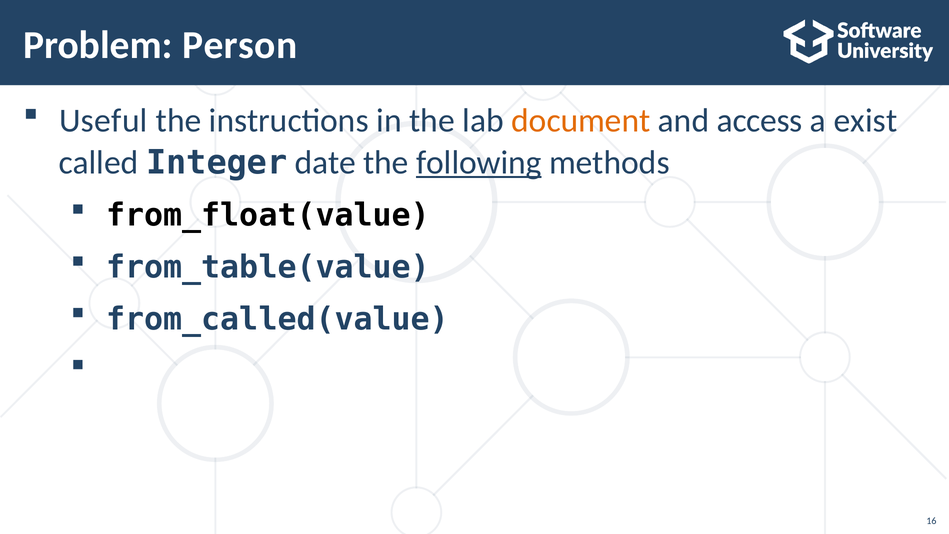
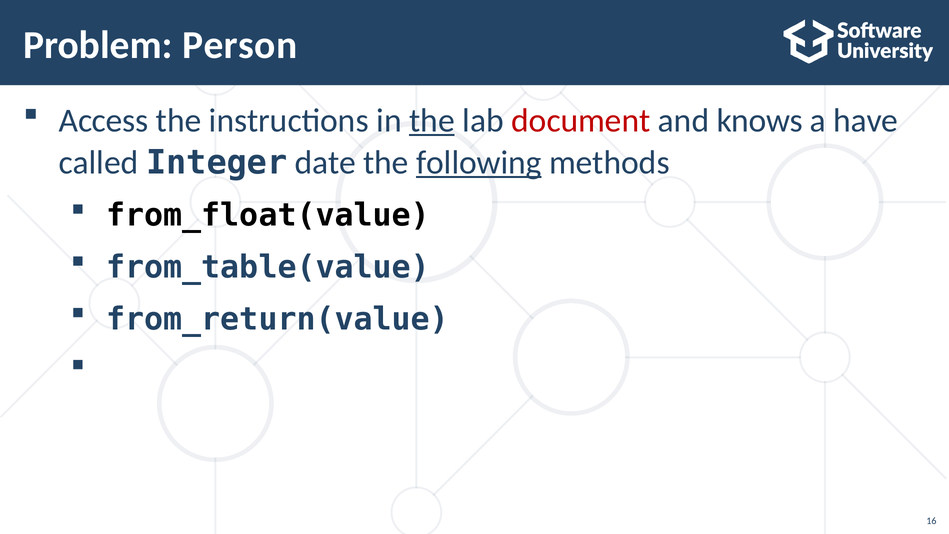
Useful: Useful -> Access
the at (432, 120) underline: none -> present
document colour: orange -> red
access: access -> knows
exist: exist -> have
from_called(value: from_called(value -> from_return(value
